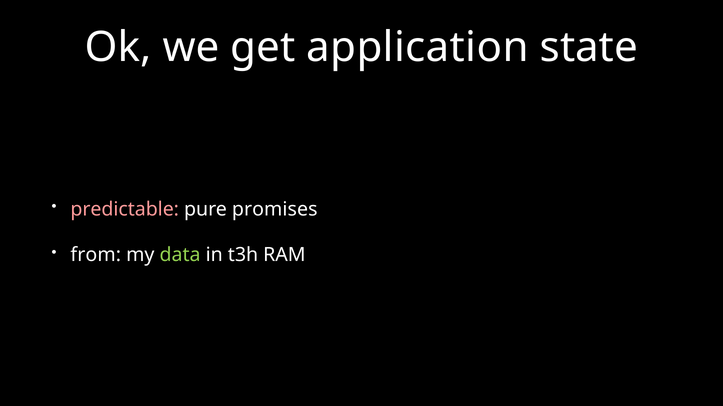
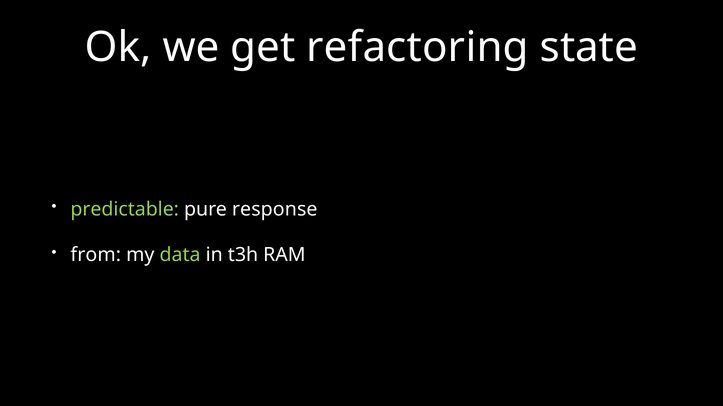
application: application -> refactoring
predictable colour: pink -> light green
promises: promises -> response
